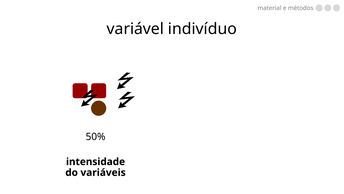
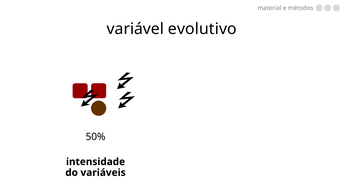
indivíduo: indivíduo -> evolutivo
